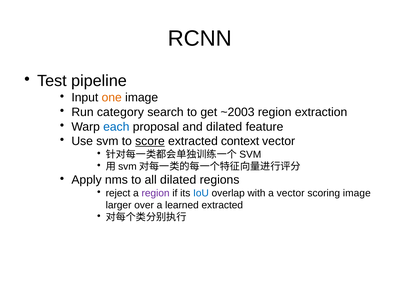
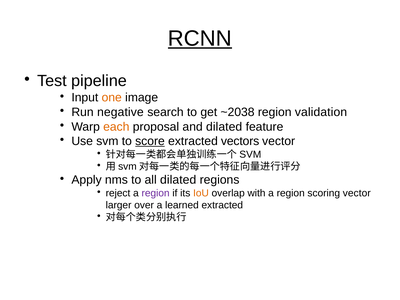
RCNN underline: none -> present
category: category -> negative
~2003: ~2003 -> ~2038
extraction: extraction -> validation
each colour: blue -> orange
context: context -> vectors
IoU colour: blue -> orange
with a vector: vector -> region
scoring image: image -> vector
